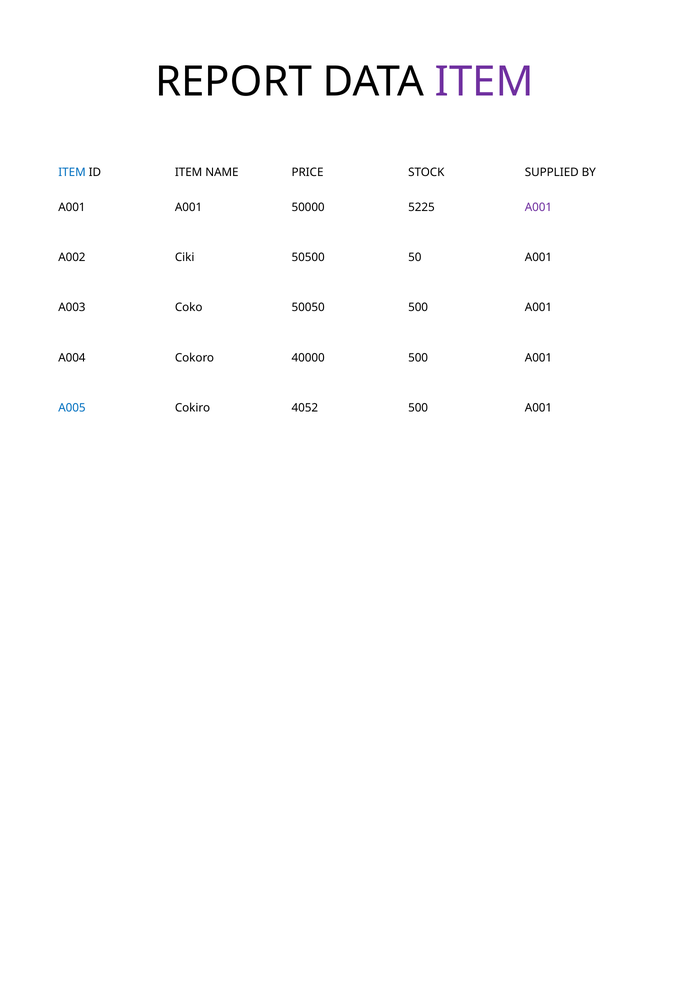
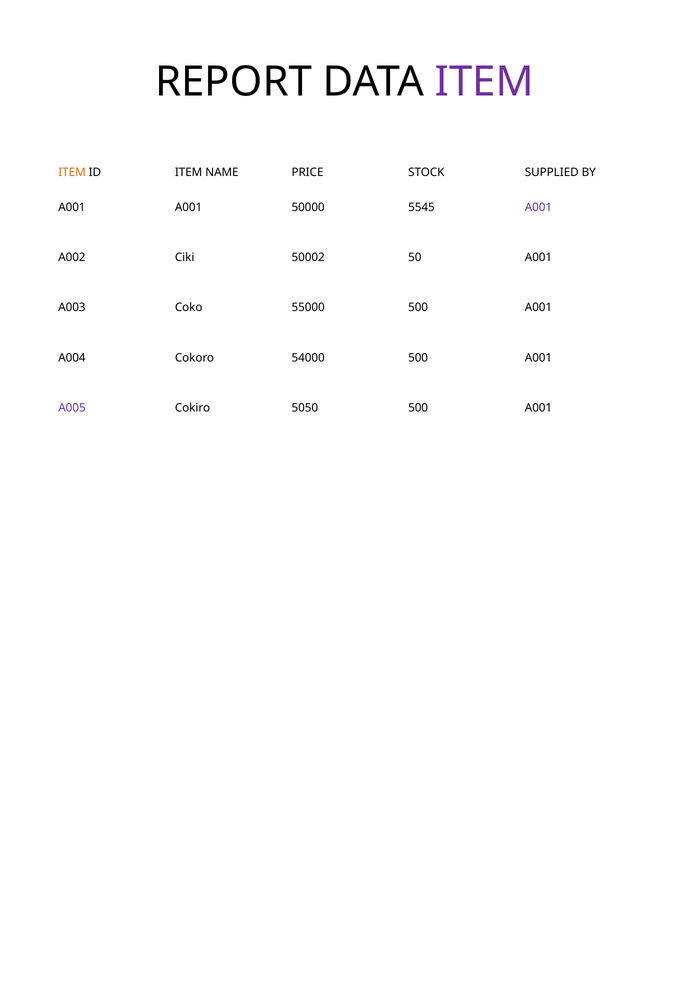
ITEM at (72, 172) colour: blue -> orange
5225: 5225 -> 5545
50500: 50500 -> 50002
50050: 50050 -> 55000
40000: 40000 -> 54000
A005 colour: blue -> purple
4052: 4052 -> 5050
